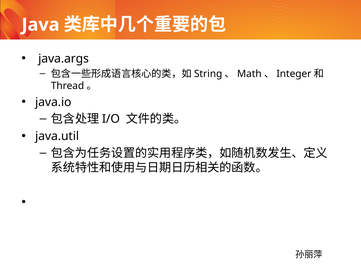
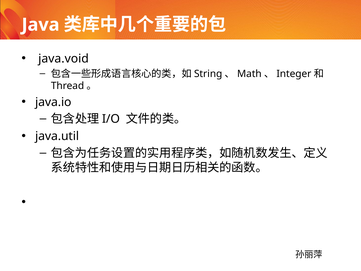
java.args: java.args -> java.void
